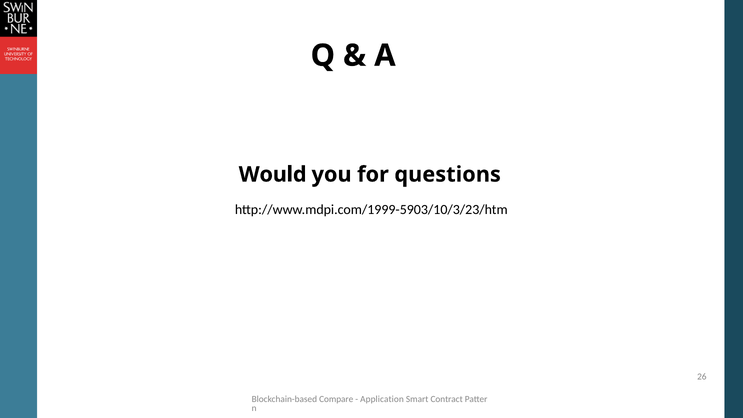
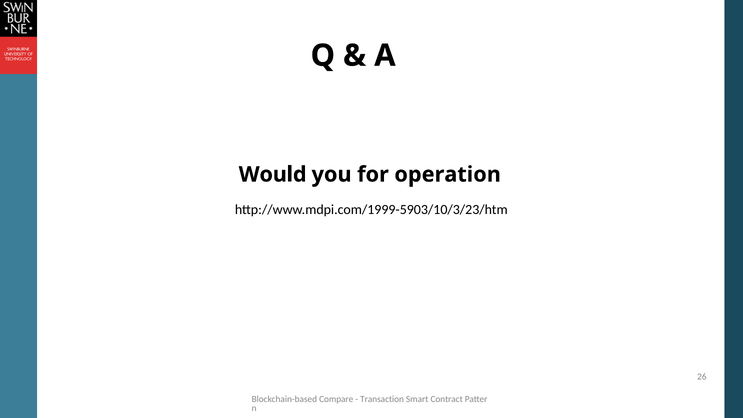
questions: questions -> operation
Application: Application -> Transaction
